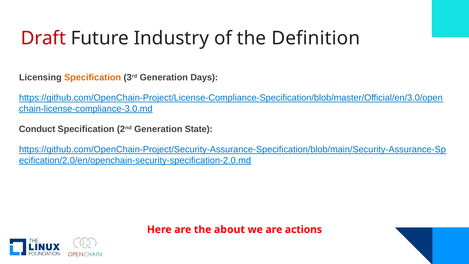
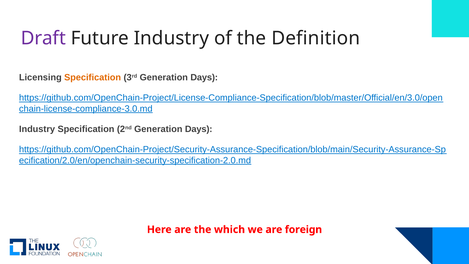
Draft colour: red -> purple
Conduct at (37, 129): Conduct -> Industry
2nd Generation State: State -> Days
about: about -> which
actions: actions -> foreign
